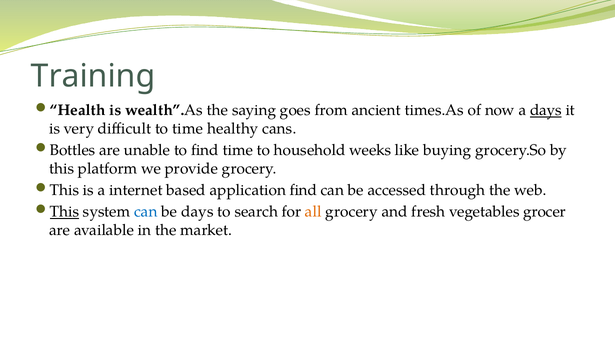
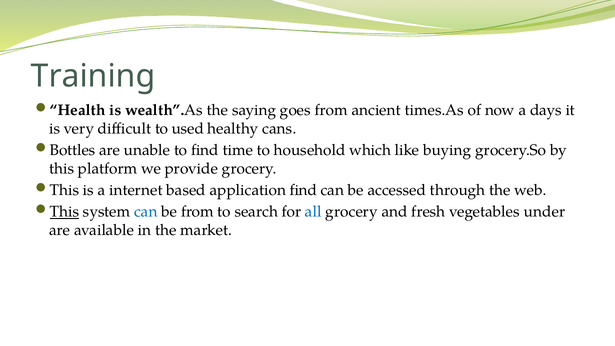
days at (546, 110) underline: present -> none
to time: time -> used
weeks: weeks -> which
be days: days -> from
all colour: orange -> blue
grocer: grocer -> under
